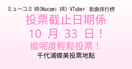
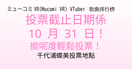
33: 33 -> 31
